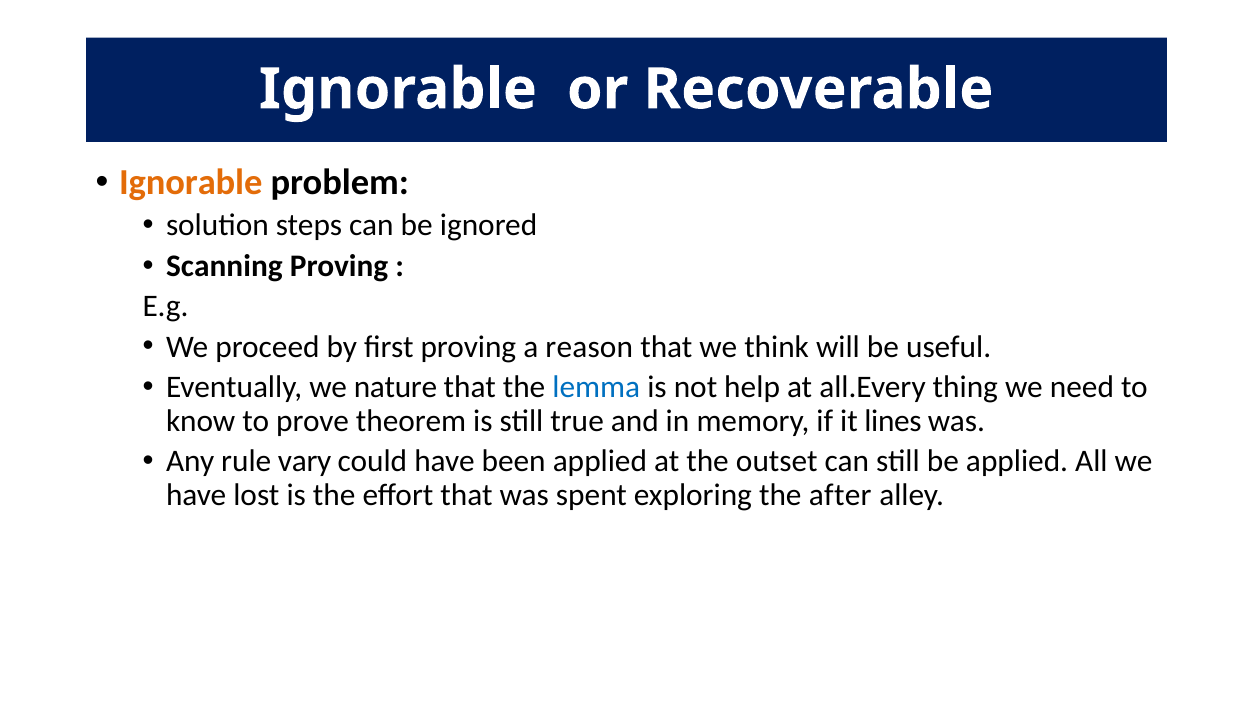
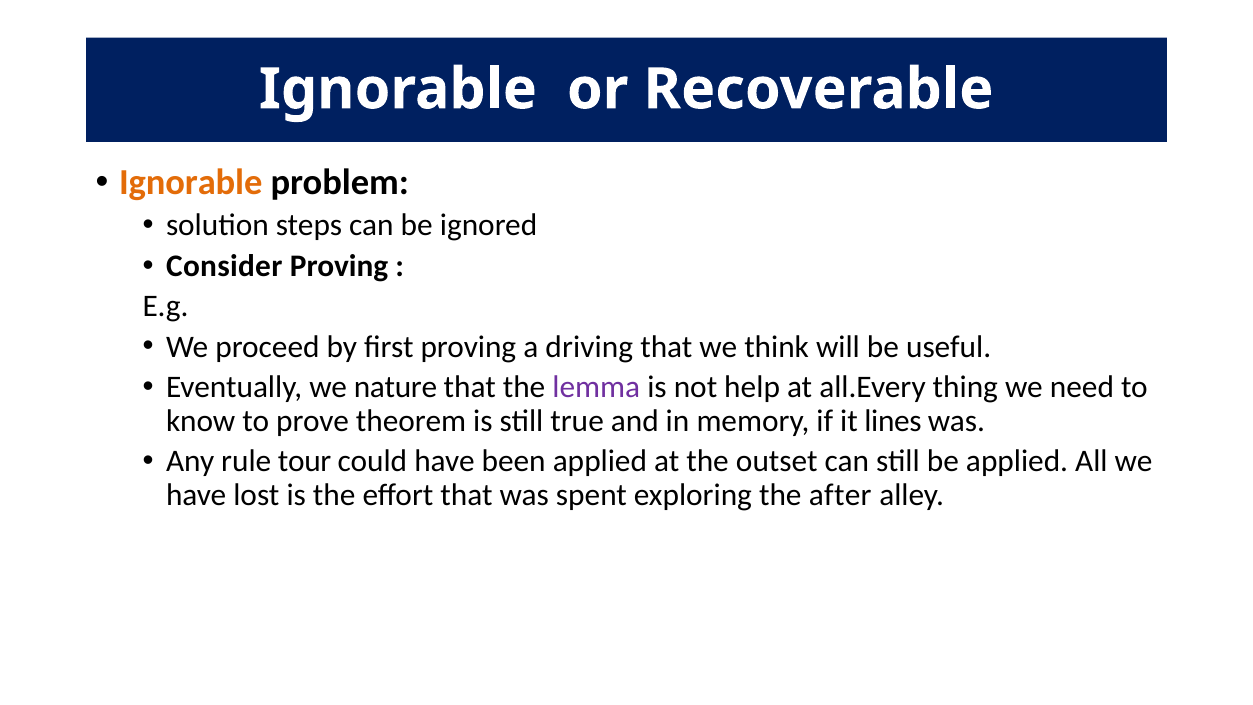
Scanning: Scanning -> Consider
reason: reason -> driving
lemma colour: blue -> purple
vary: vary -> tour
